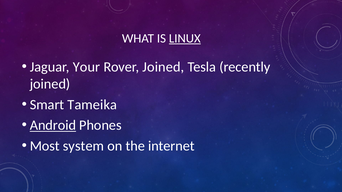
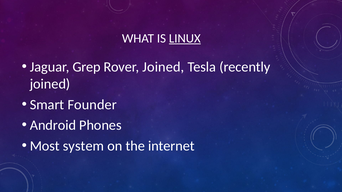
Your: Your -> Grep
Tameika: Tameika -> Founder
Android underline: present -> none
